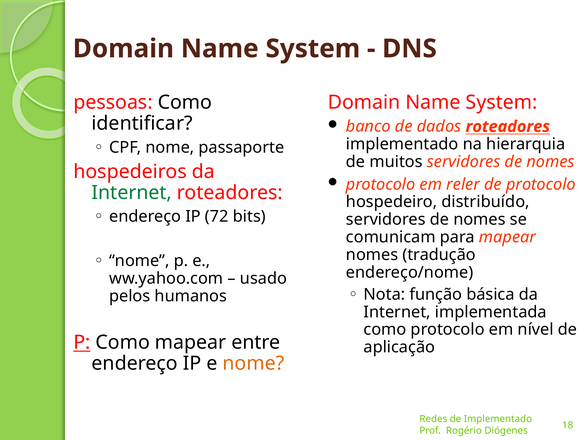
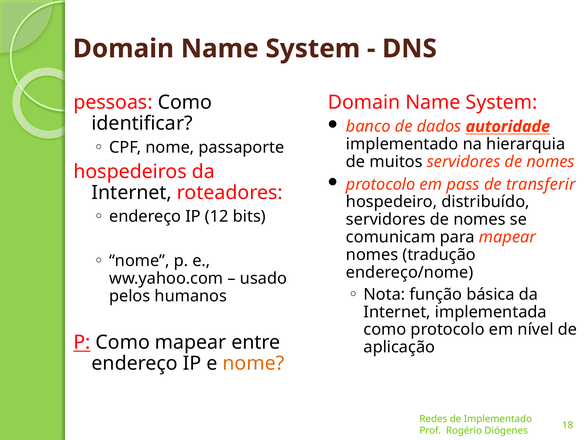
dados roteadores: roteadores -> autoridade
reler: reler -> pass
de protocolo: protocolo -> transferir
Internet at (132, 193) colour: green -> black
72: 72 -> 12
